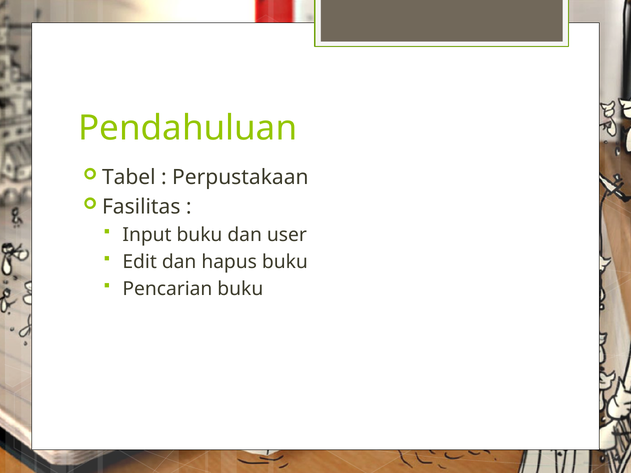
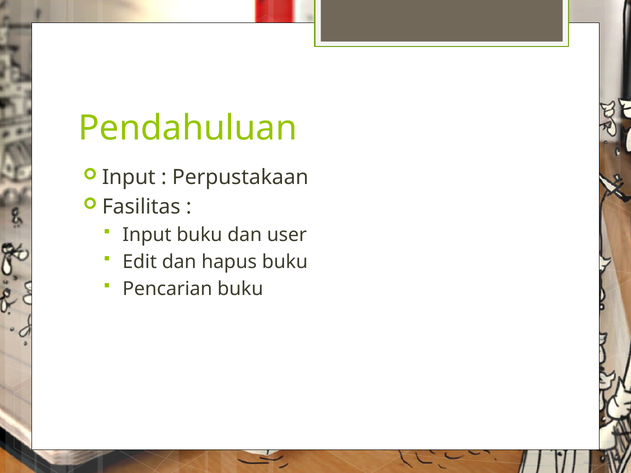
Tabel at (129, 178): Tabel -> Input
